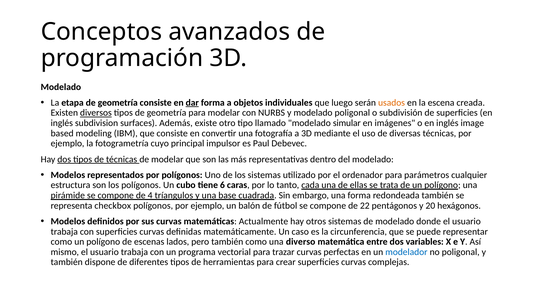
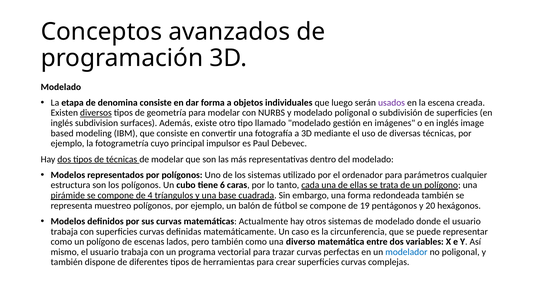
etapa de geometría: geometría -> denomina
dar underline: present -> none
usados colour: orange -> purple
simular: simular -> gestión
checkbox: checkbox -> muestreo
22: 22 -> 19
